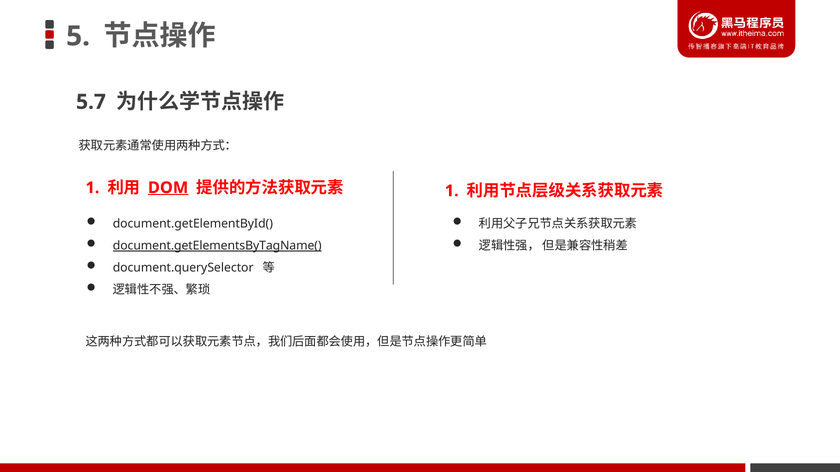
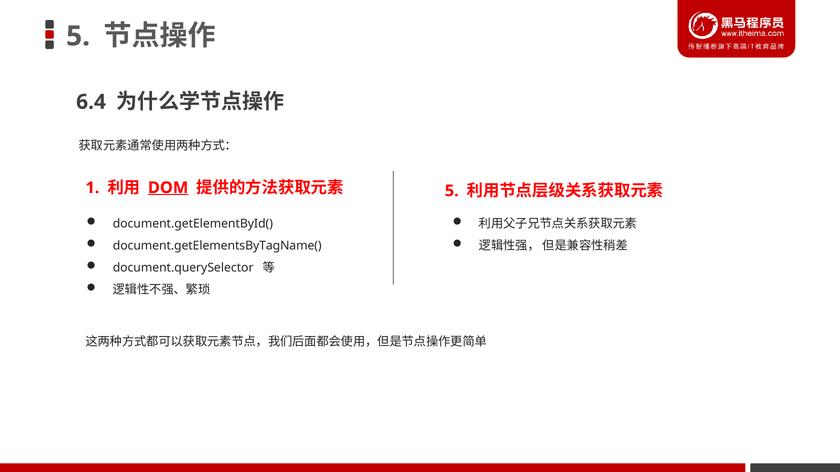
5.7: 5.7 -> 6.4
1 at (452, 191): 1 -> 5
document.getElementsByTagName( underline: present -> none
